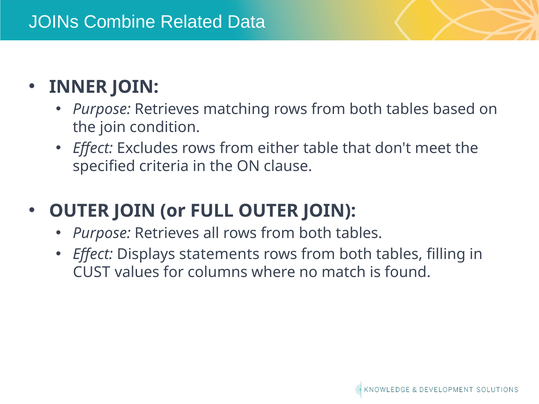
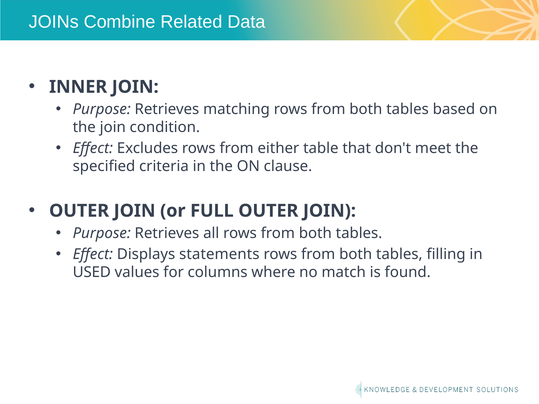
CUST: CUST -> USED
